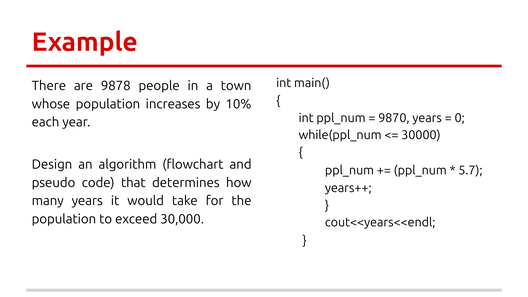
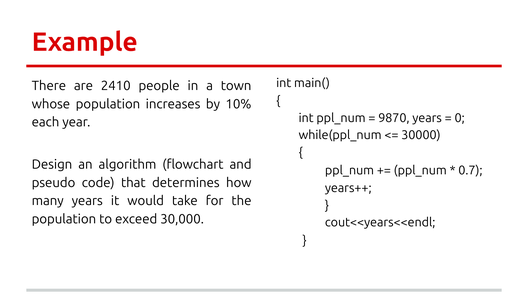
9878: 9878 -> 2410
5.7: 5.7 -> 0.7
